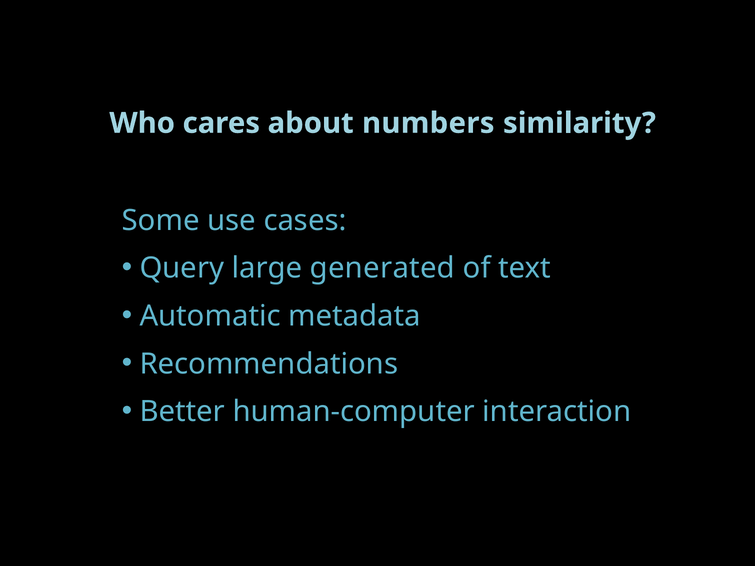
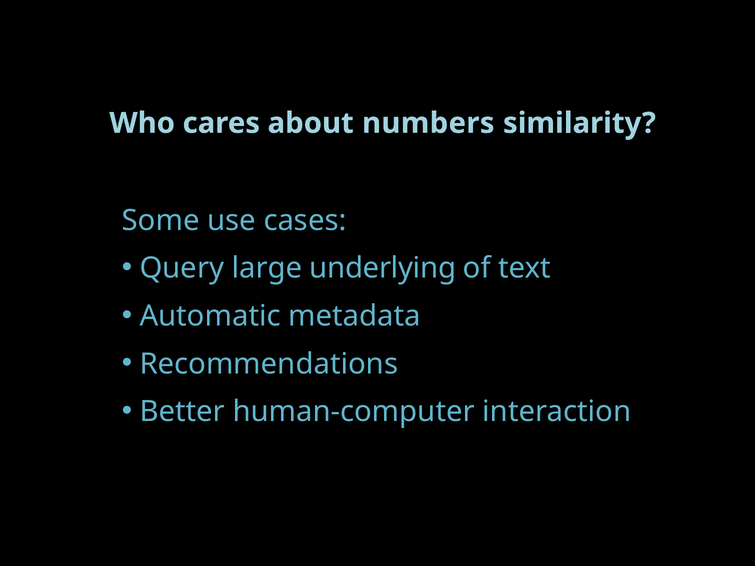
generated: generated -> underlying
